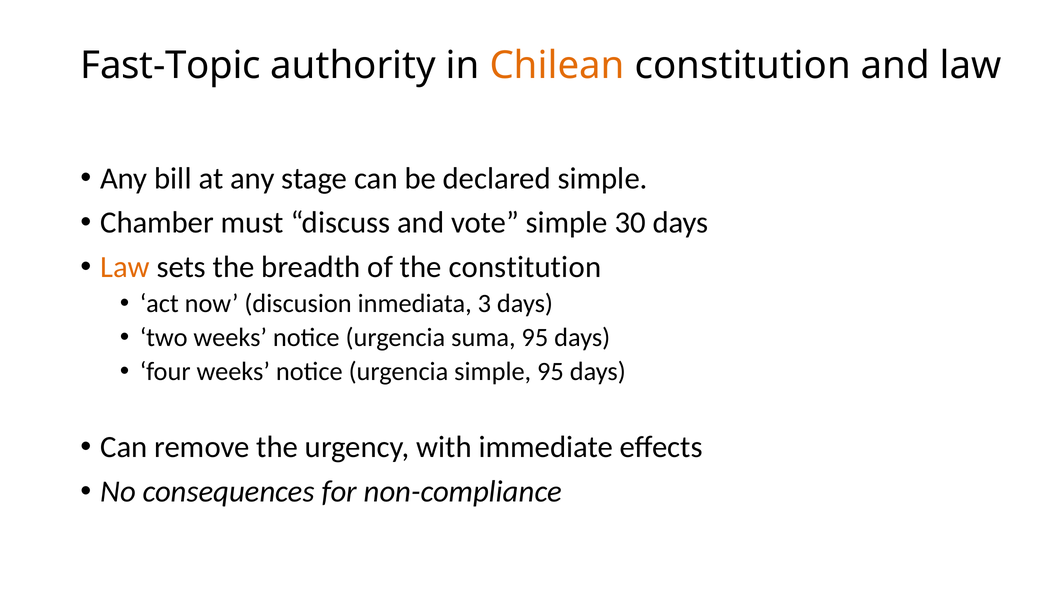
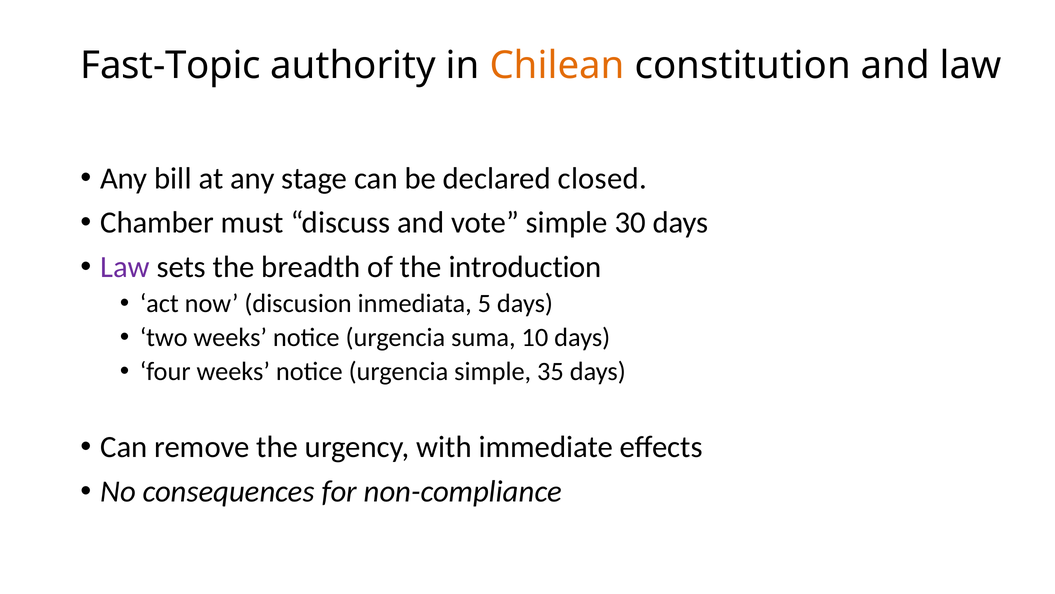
declared simple: simple -> closed
Law at (125, 267) colour: orange -> purple
the constitution: constitution -> introduction
3: 3 -> 5
suma 95: 95 -> 10
simple 95: 95 -> 35
